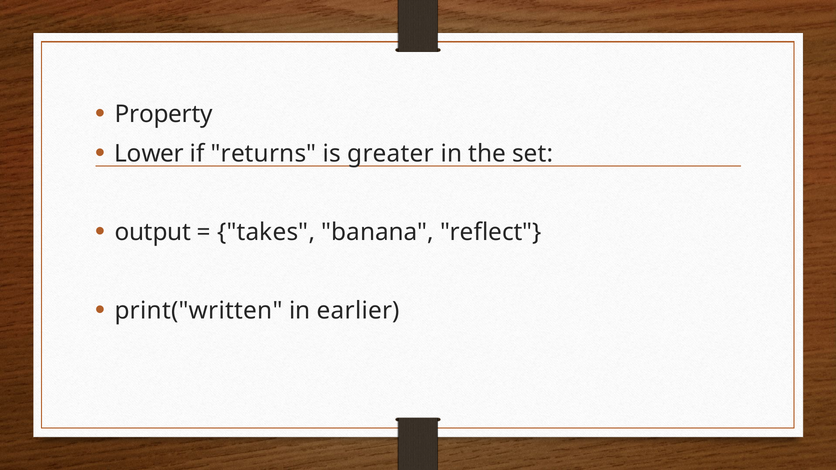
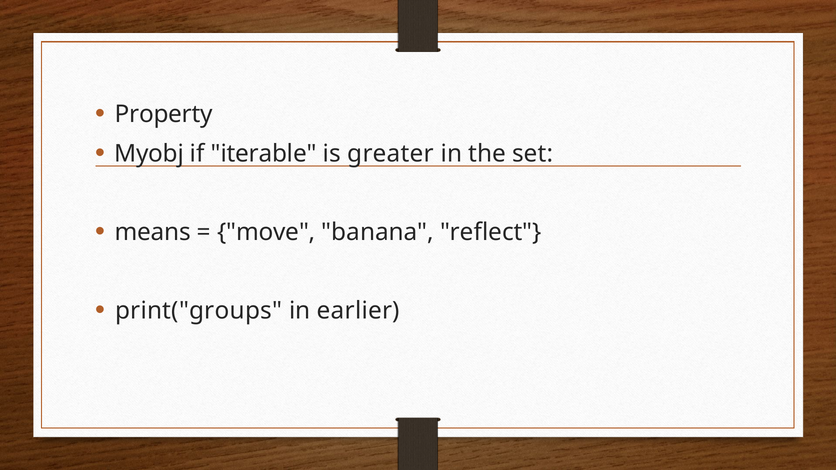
Lower: Lower -> Myobj
returns: returns -> iterable
output: output -> means
takes: takes -> move
print("written: print("written -> print("groups
